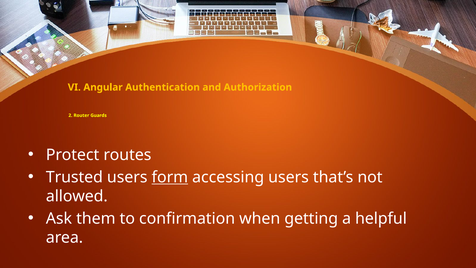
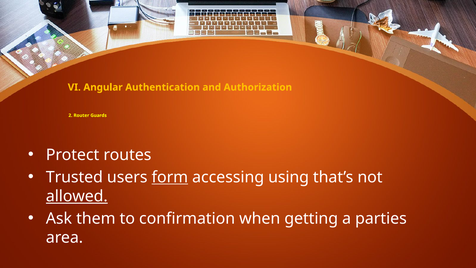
accessing users: users -> using
allowed underline: none -> present
helpful: helpful -> parties
